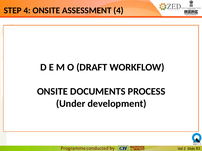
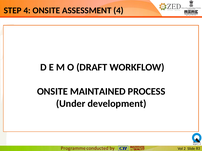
DOCUMENTS: DOCUMENTS -> MAINTAINED
